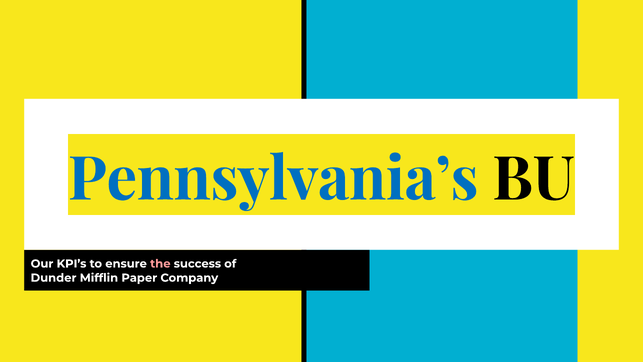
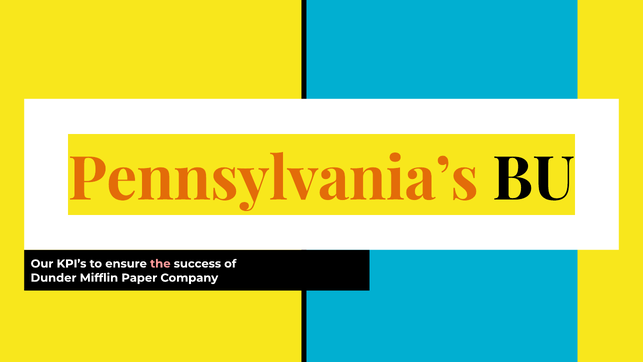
Pennsylvania’s colour: blue -> orange
